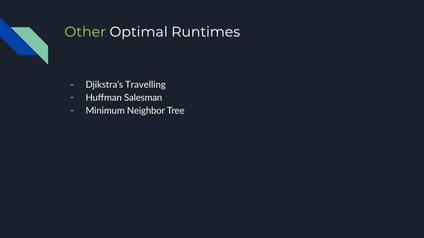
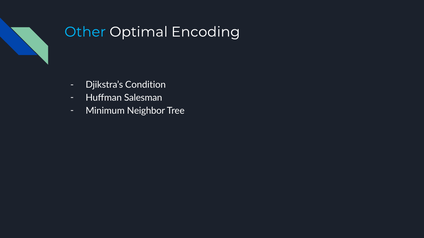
Other colour: light green -> light blue
Runtimes: Runtimes -> Encoding
Travelling: Travelling -> Condition
